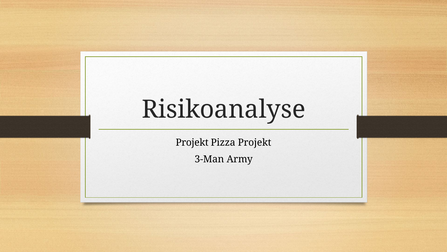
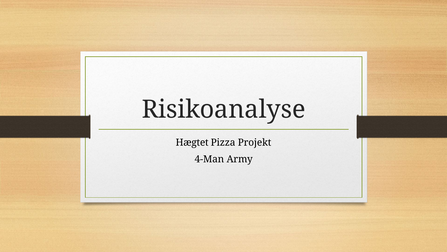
Projekt at (192, 142): Projekt -> Hægtet
3-Man: 3-Man -> 4-Man
